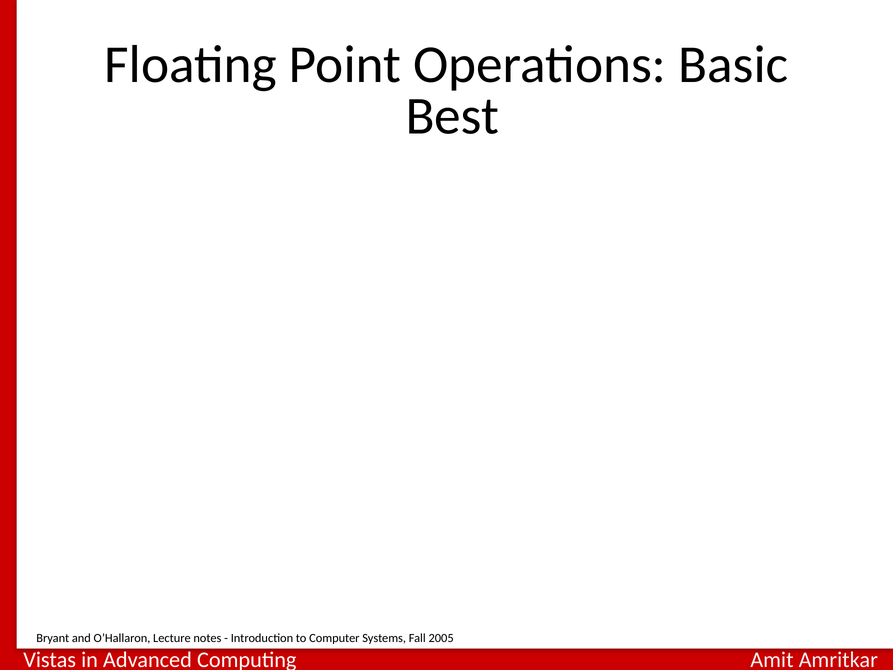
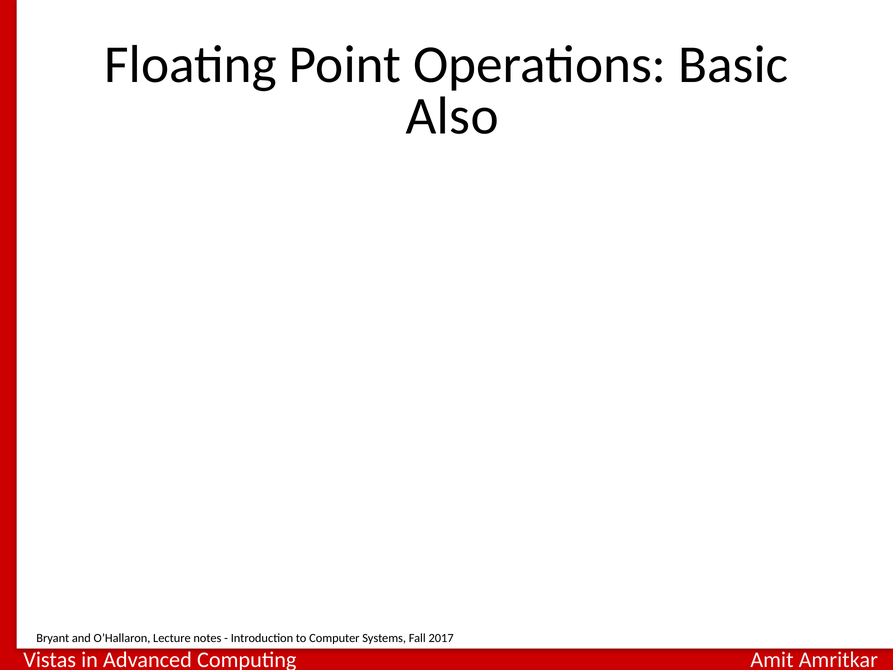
Best: Best -> Also
2005: 2005 -> 2017
